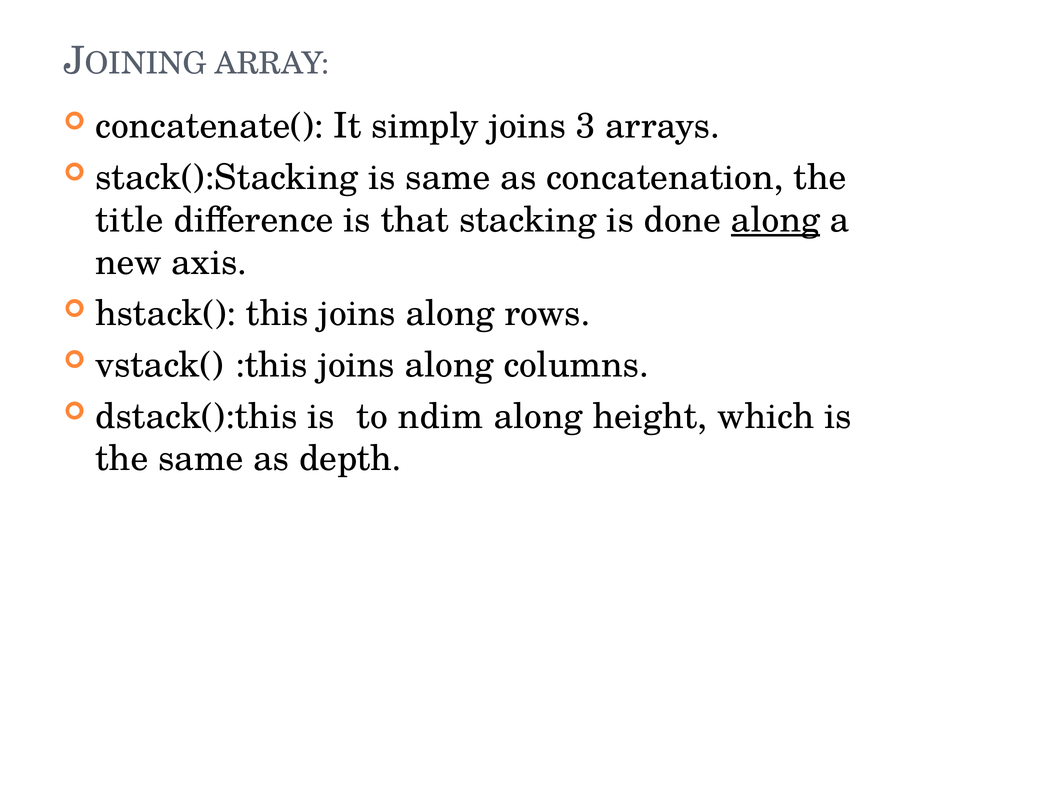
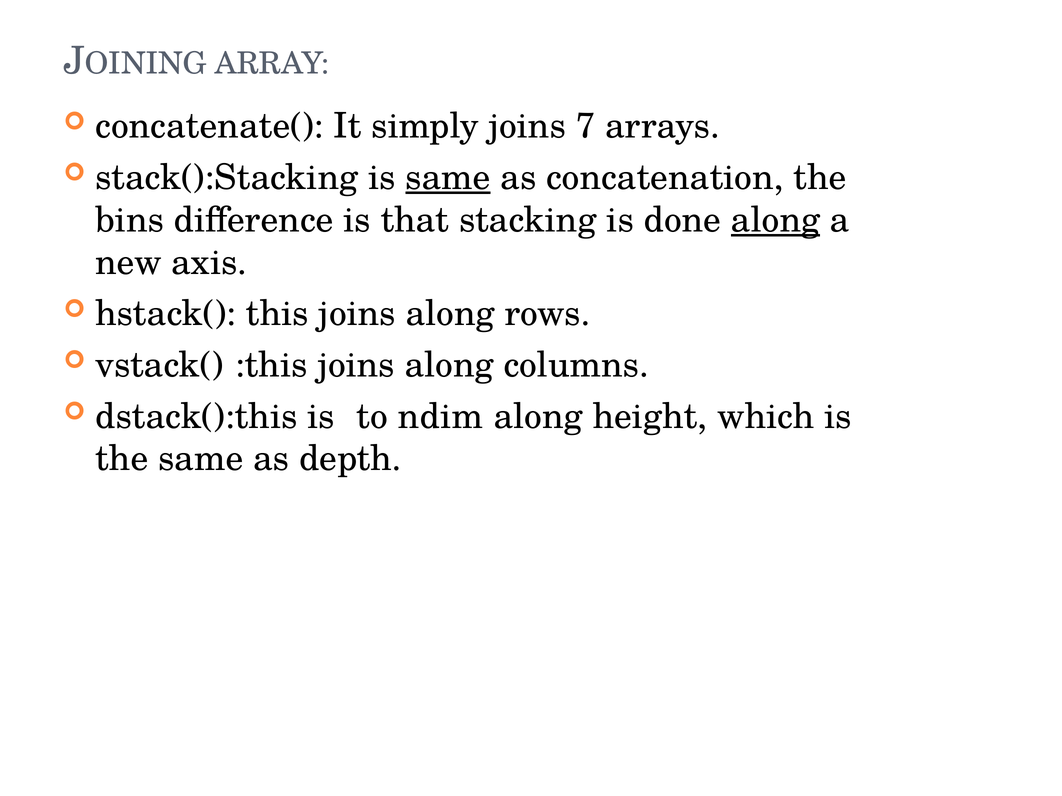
3: 3 -> 7
same at (448, 178) underline: none -> present
title: title -> bins
